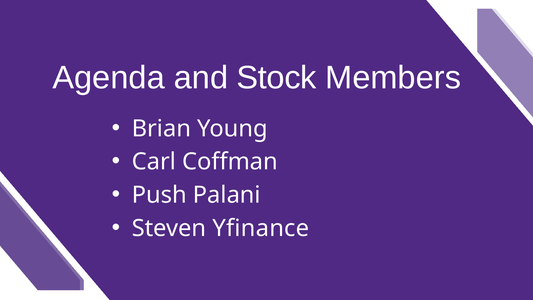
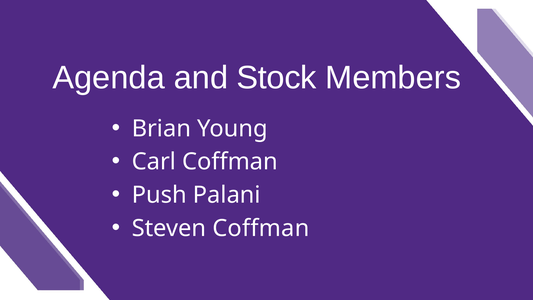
Steven Yfinance: Yfinance -> Coffman
